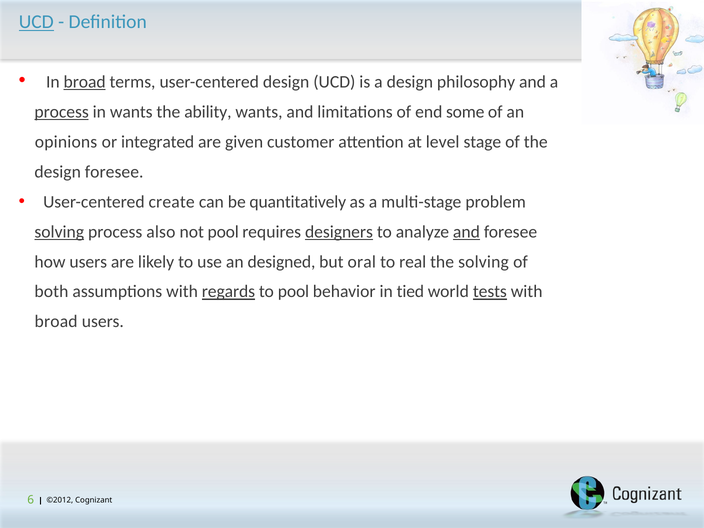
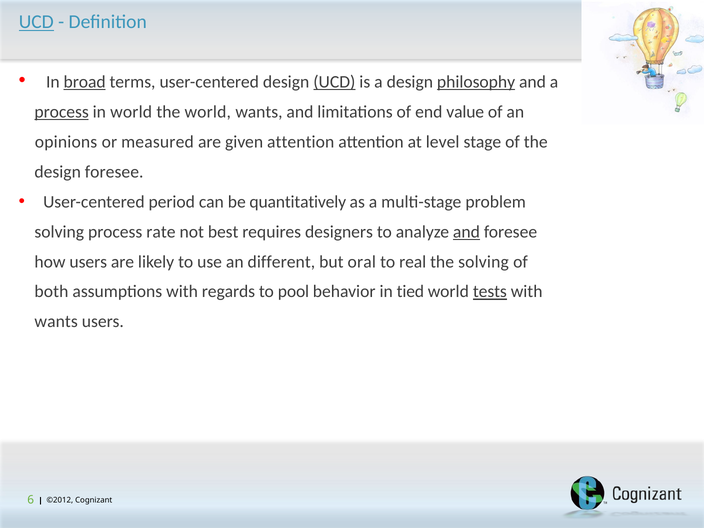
UCD at (334, 82) underline: none -> present
philosophy underline: none -> present
in wants: wants -> world
the ability: ability -> world
some: some -> value
integrated: integrated -> measured
given customer: customer -> attention
create: create -> period
solving at (59, 232) underline: present -> none
also: also -> rate
not pool: pool -> best
designers underline: present -> none
designed: designed -> different
regards underline: present -> none
broad at (56, 322): broad -> wants
